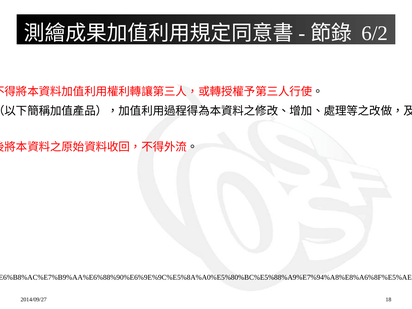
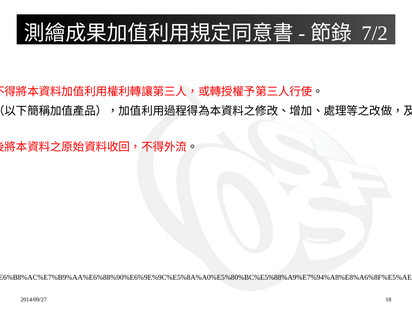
6/2: 6/2 -> 7/2
